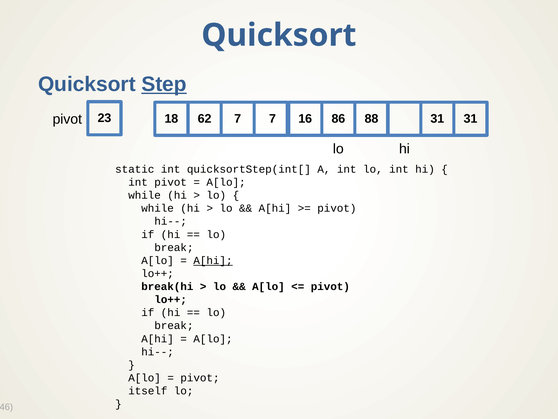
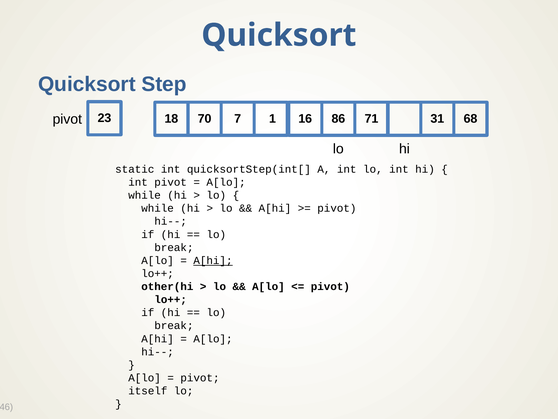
Step underline: present -> none
62: 62 -> 70
7 7: 7 -> 1
88: 88 -> 71
31 31: 31 -> 68
break(hi: break(hi -> other(hi
